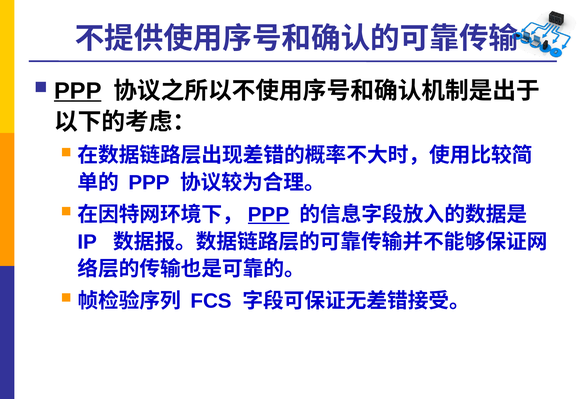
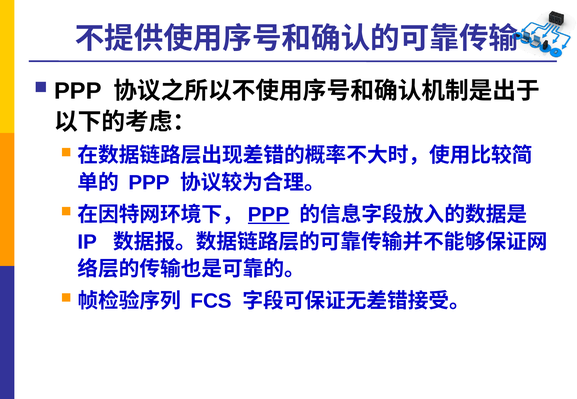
PPP at (78, 91) underline: present -> none
